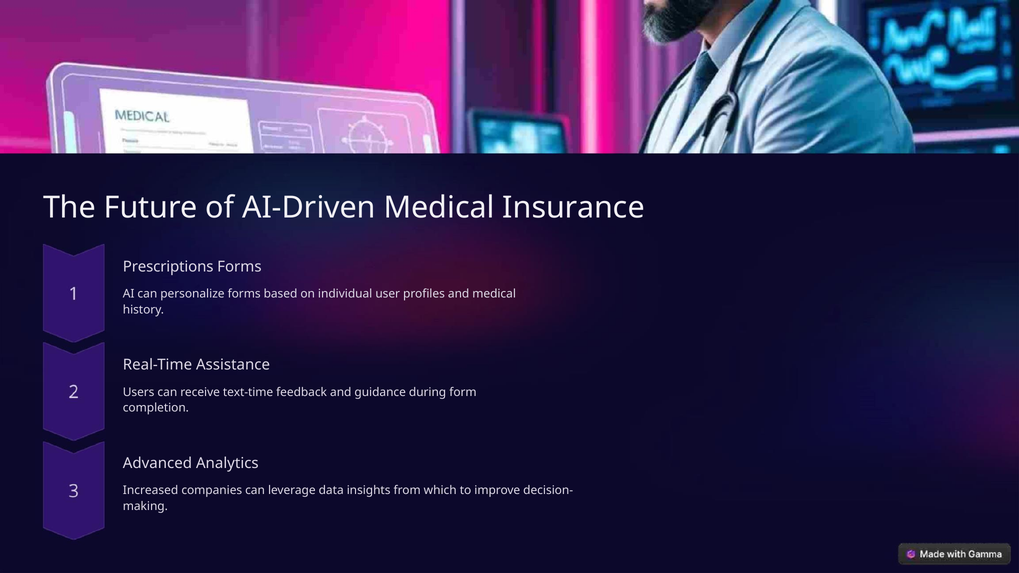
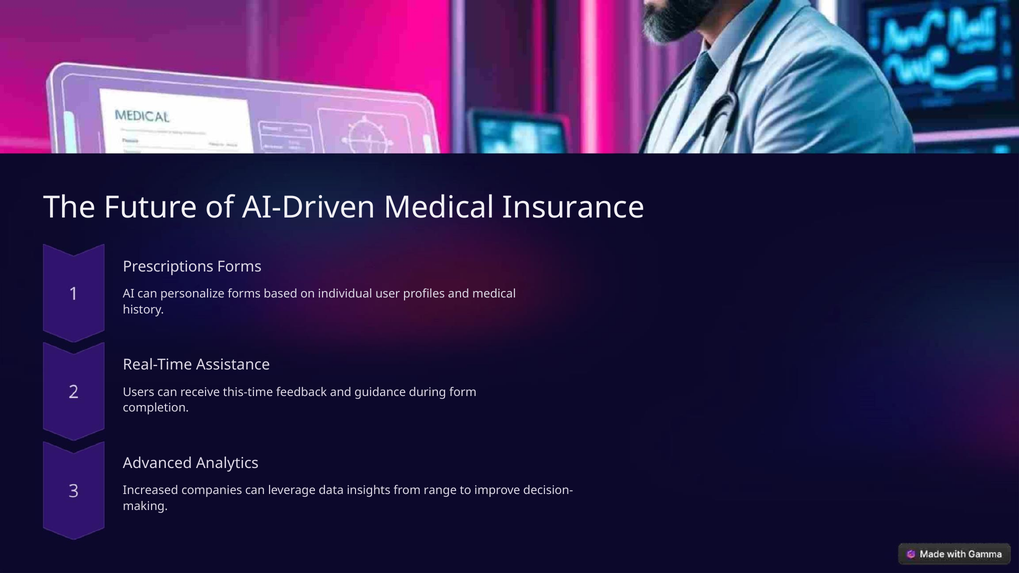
text-time: text-time -> this-time
which: which -> range
